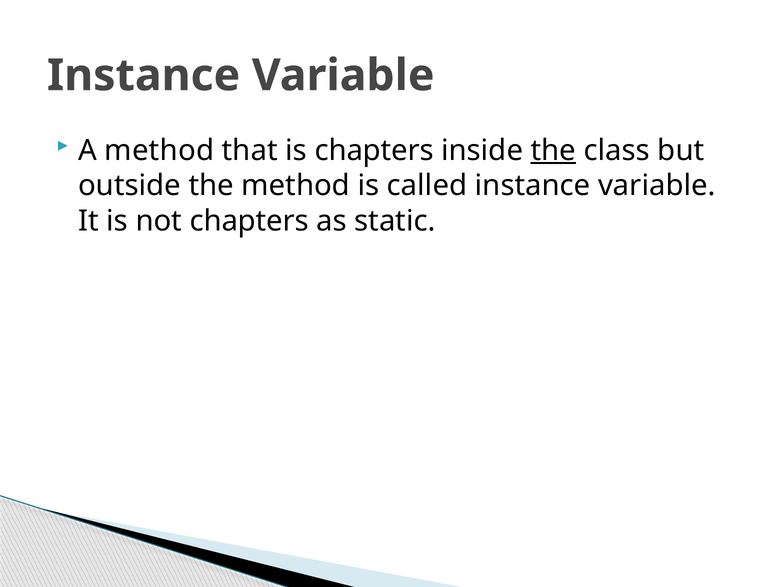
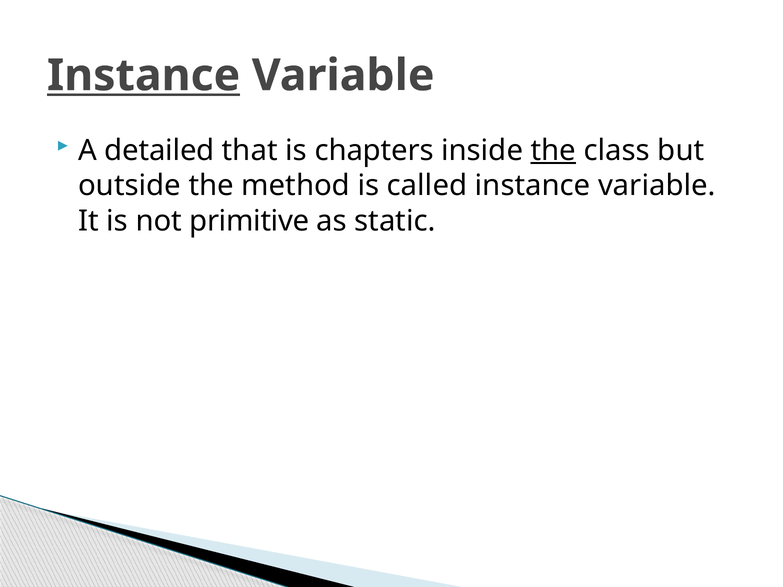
Instance at (144, 76) underline: none -> present
A method: method -> detailed
not chapters: chapters -> primitive
